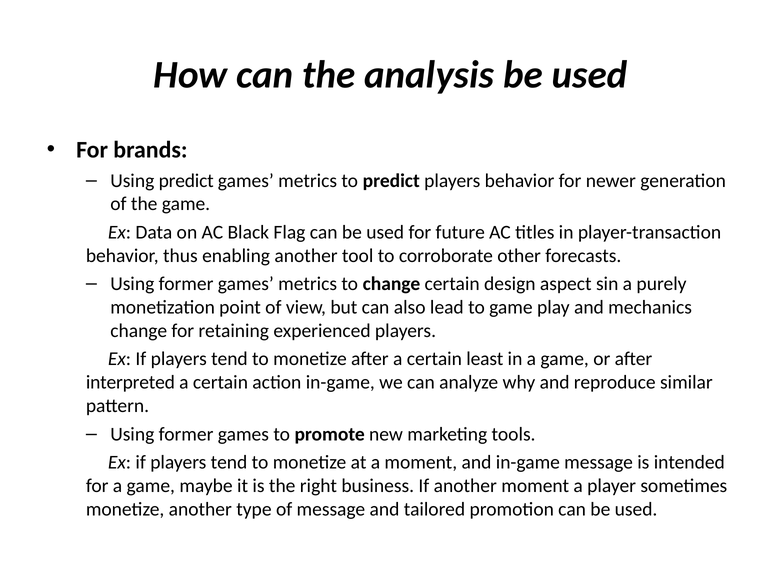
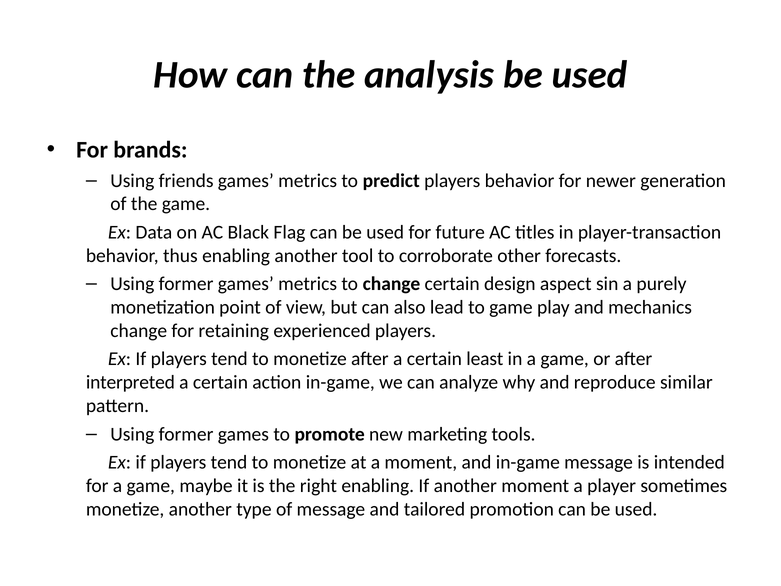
Using predict: predict -> friends
right business: business -> enabling
